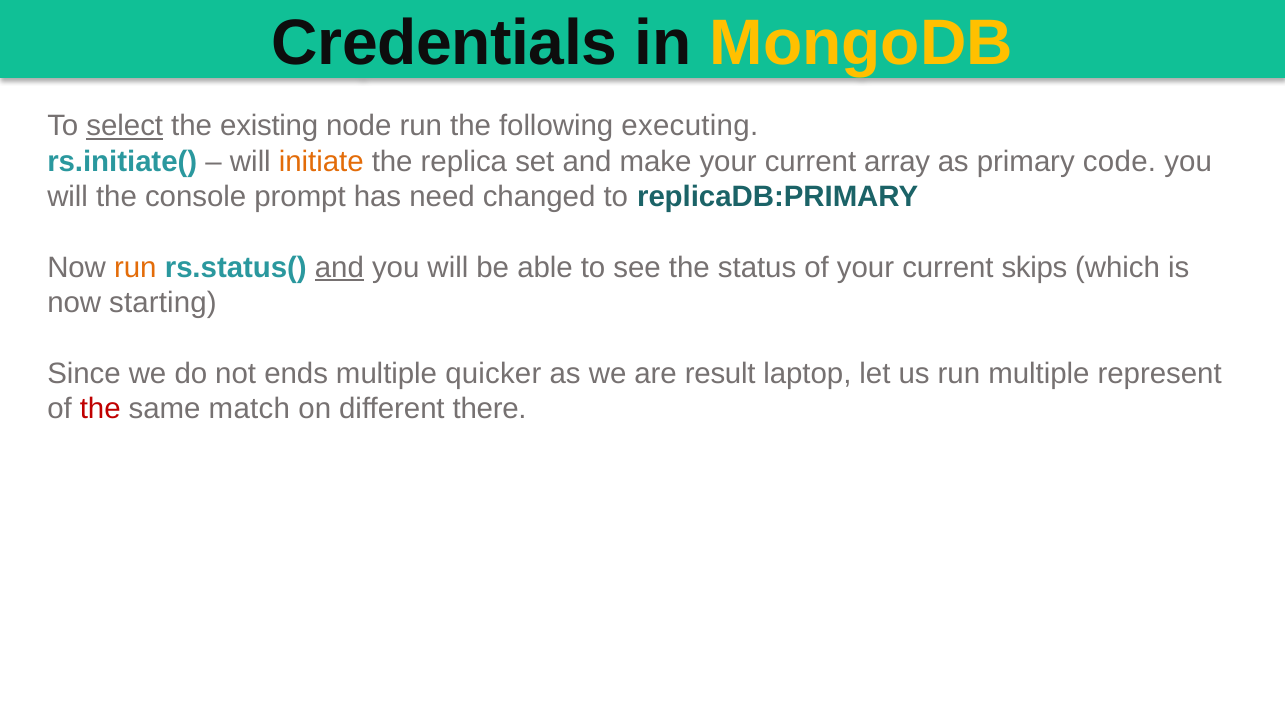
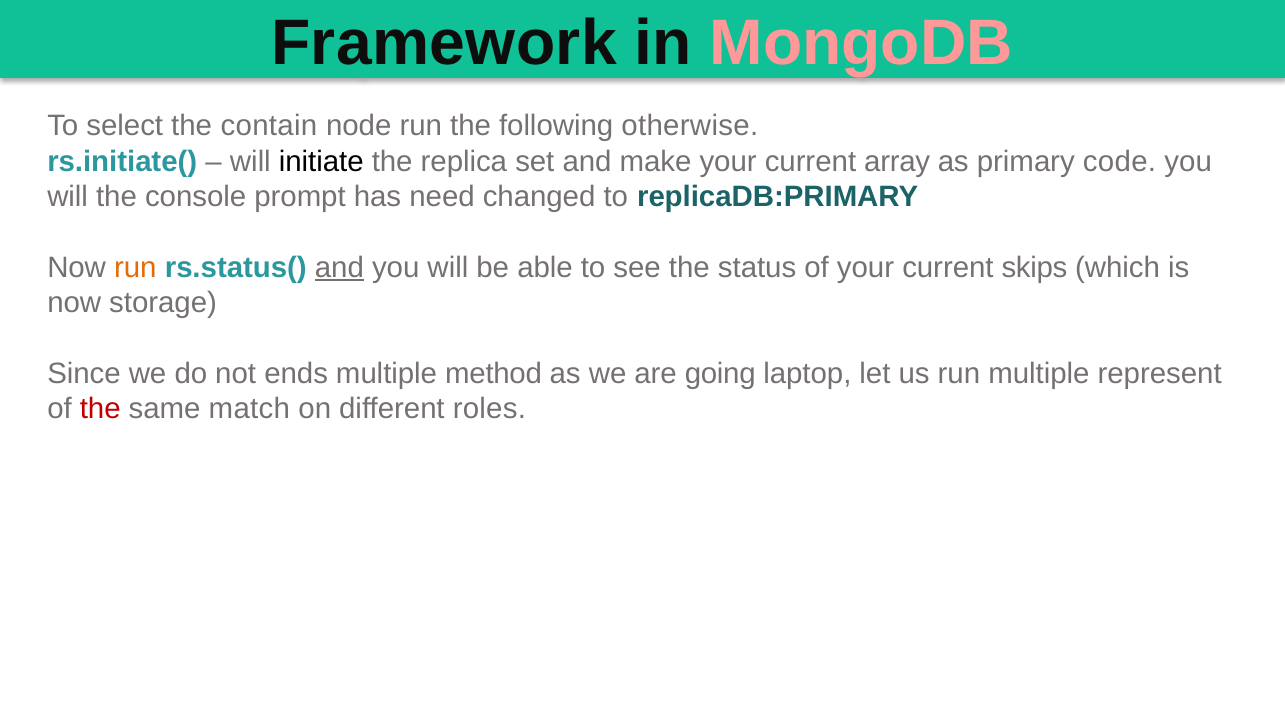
Credentials: Credentials -> Framework
MongoDB colour: yellow -> pink
select underline: present -> none
existing: existing -> contain
executing: executing -> otherwise
initiate colour: orange -> black
starting: starting -> storage
quicker: quicker -> method
result: result -> going
there: there -> roles
